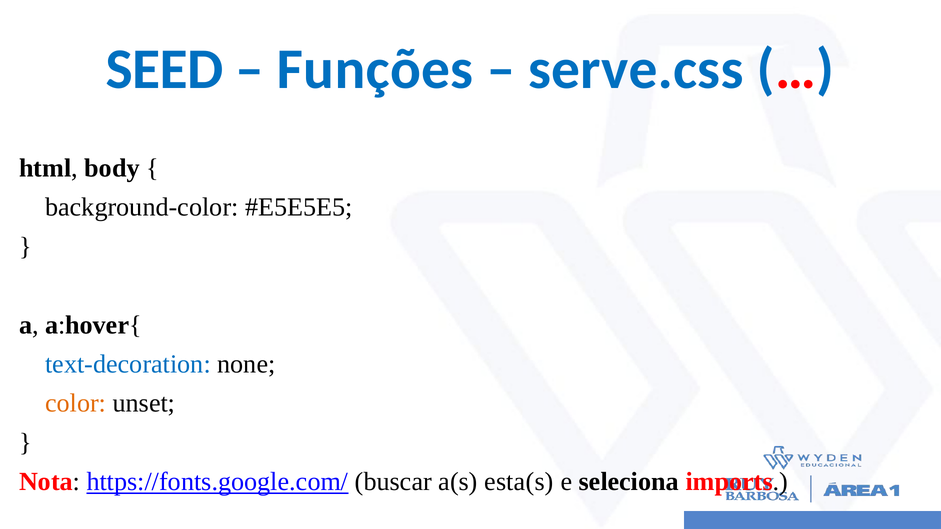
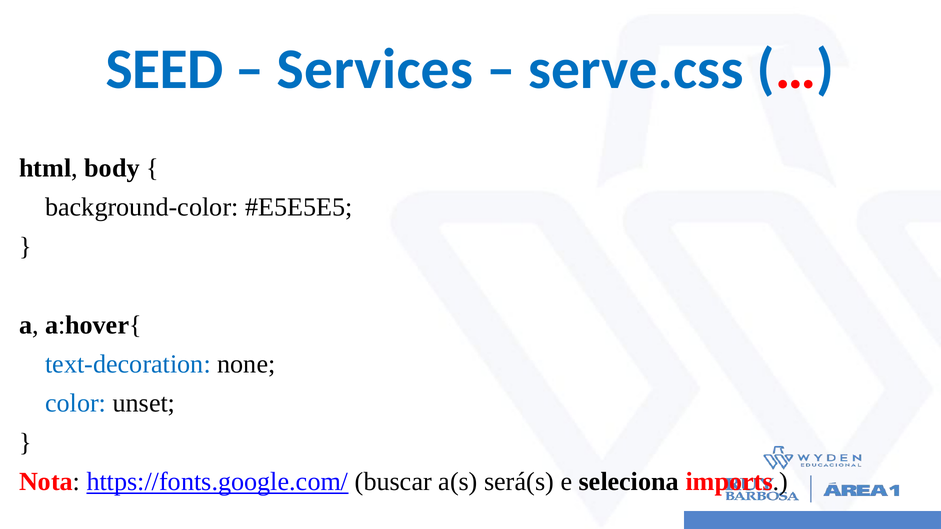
Funções: Funções -> Services
color colour: orange -> blue
esta(s: esta(s -> será(s
